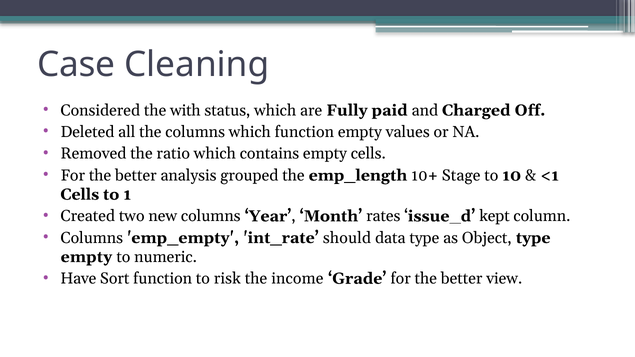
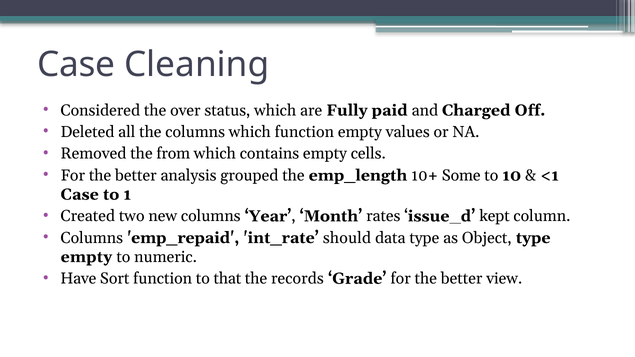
with: with -> over
ratio: ratio -> from
Stage: Stage -> Some
Cells at (80, 195): Cells -> Case
emp_empty: emp_empty -> emp_repaid
risk: risk -> that
income: income -> records
